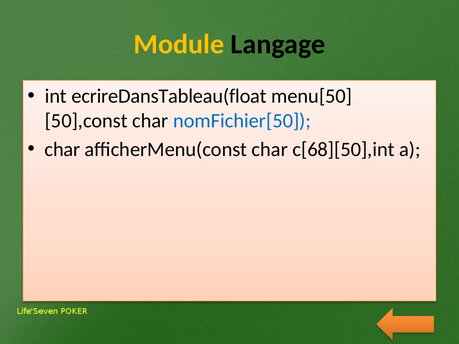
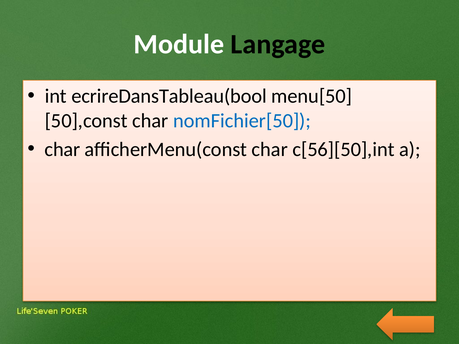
Module colour: yellow -> white
ecrireDansTableau(float: ecrireDansTableau(float -> ecrireDansTableau(bool
c[68][50],int: c[68][50],int -> c[56][50],int
